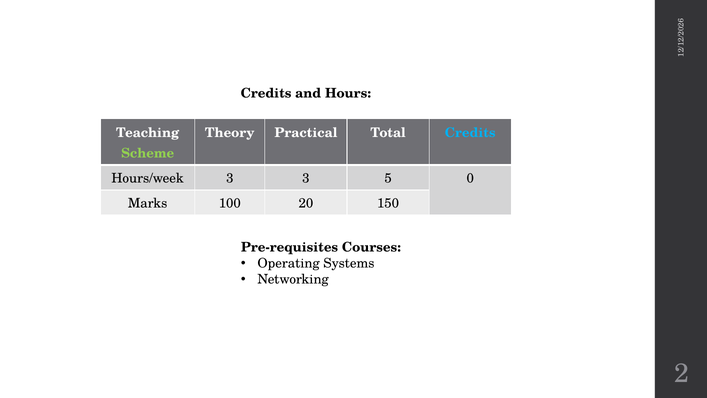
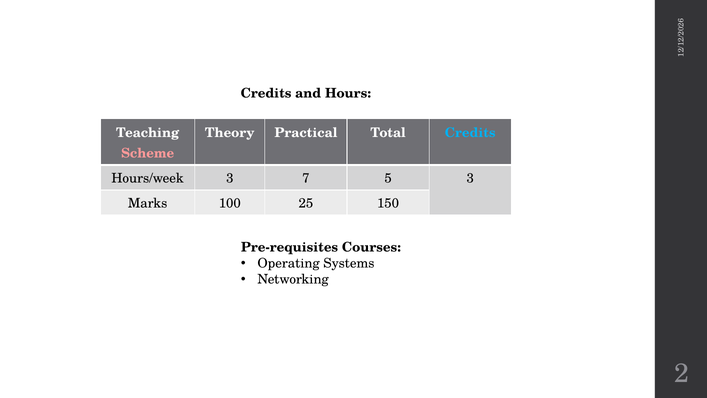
Scheme colour: light green -> pink
3 3: 3 -> 7
5 0: 0 -> 3
20: 20 -> 25
